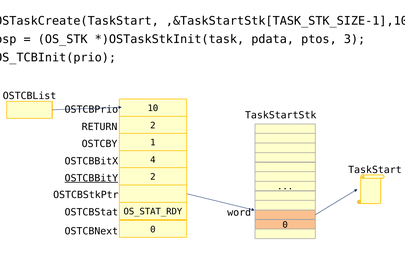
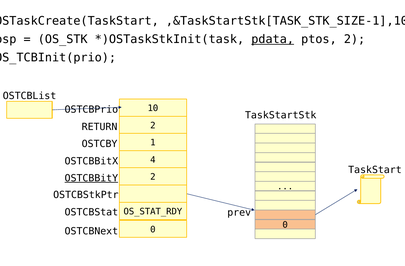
pdata underline: none -> present
ptos 3: 3 -> 2
word: word -> prev
